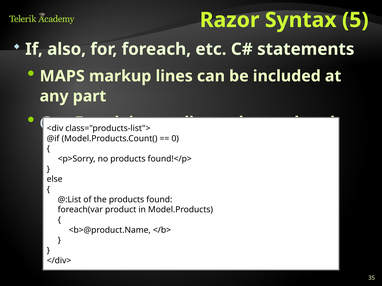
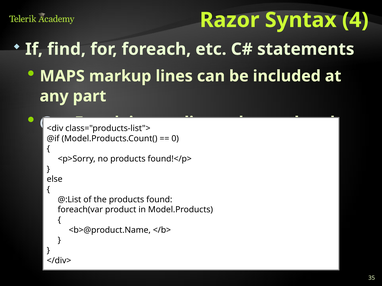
5: 5 -> 4
also: also -> find
